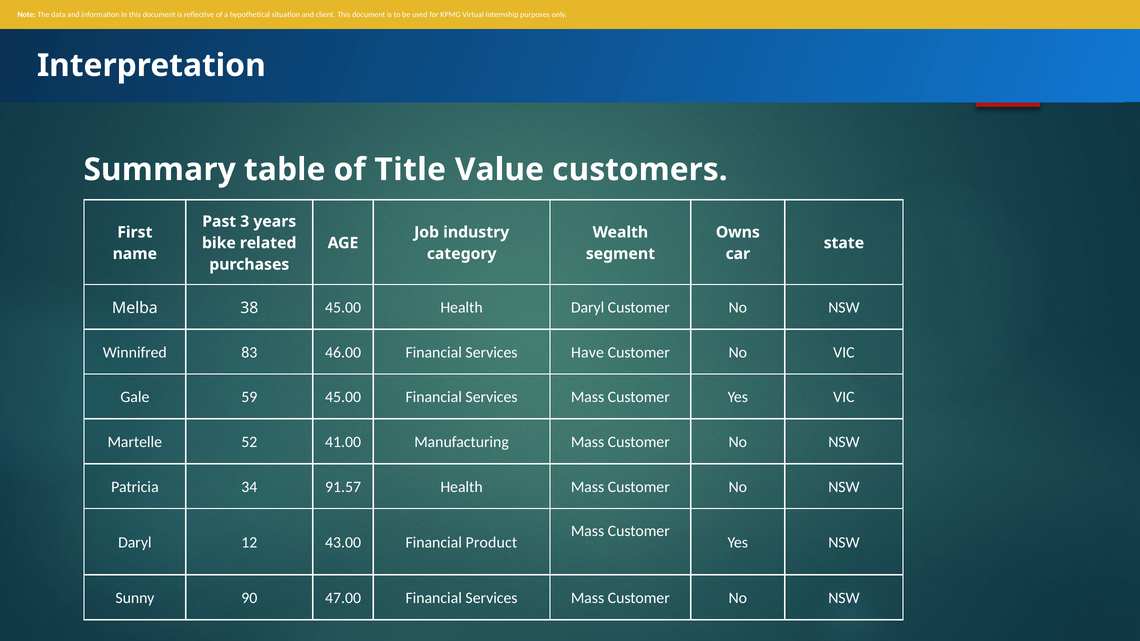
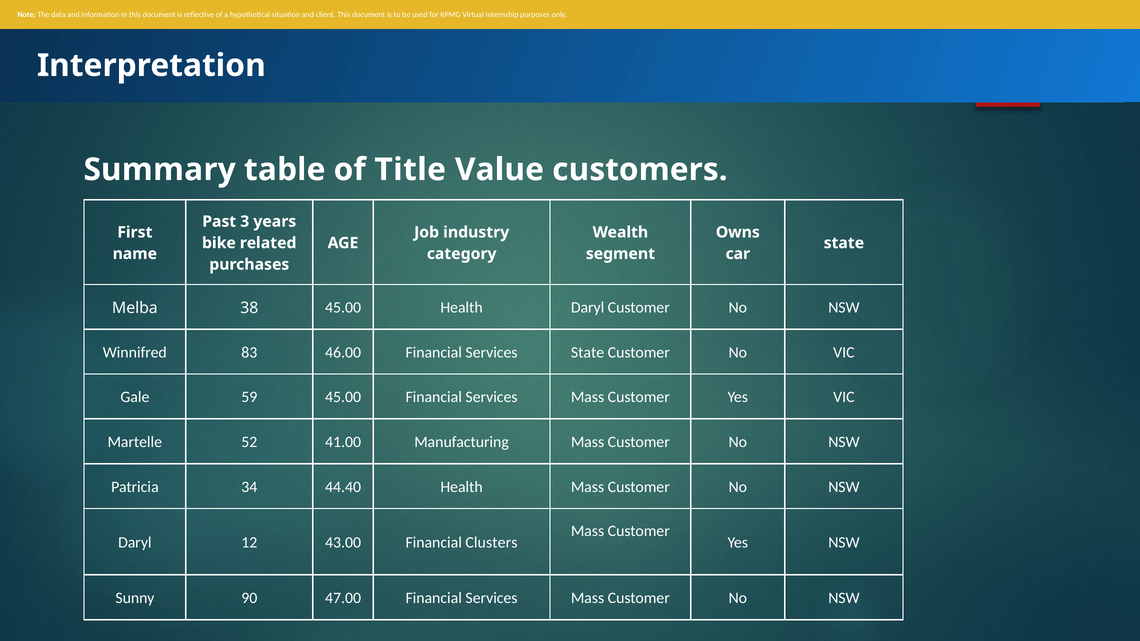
Services Have: Have -> State
91.57: 91.57 -> 44.40
Product: Product -> Clusters
